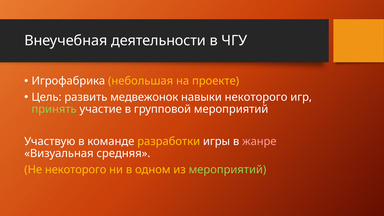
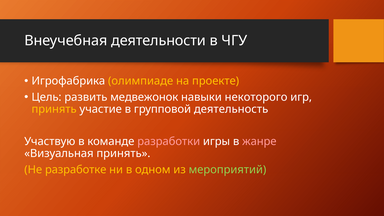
небольшая: небольшая -> олимпиаде
принять at (54, 109) colour: light green -> yellow
групповой мероприятий: мероприятий -> деятельность
разработки colour: yellow -> pink
Визуальная средняя: средняя -> принять
Не некоторого: некоторого -> разработке
